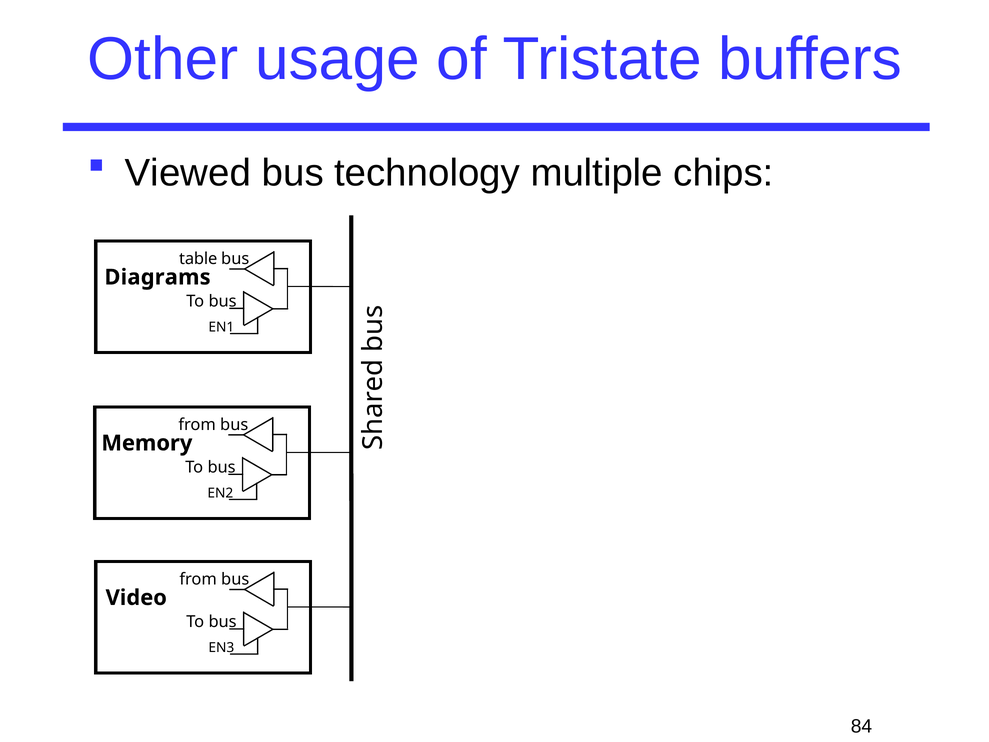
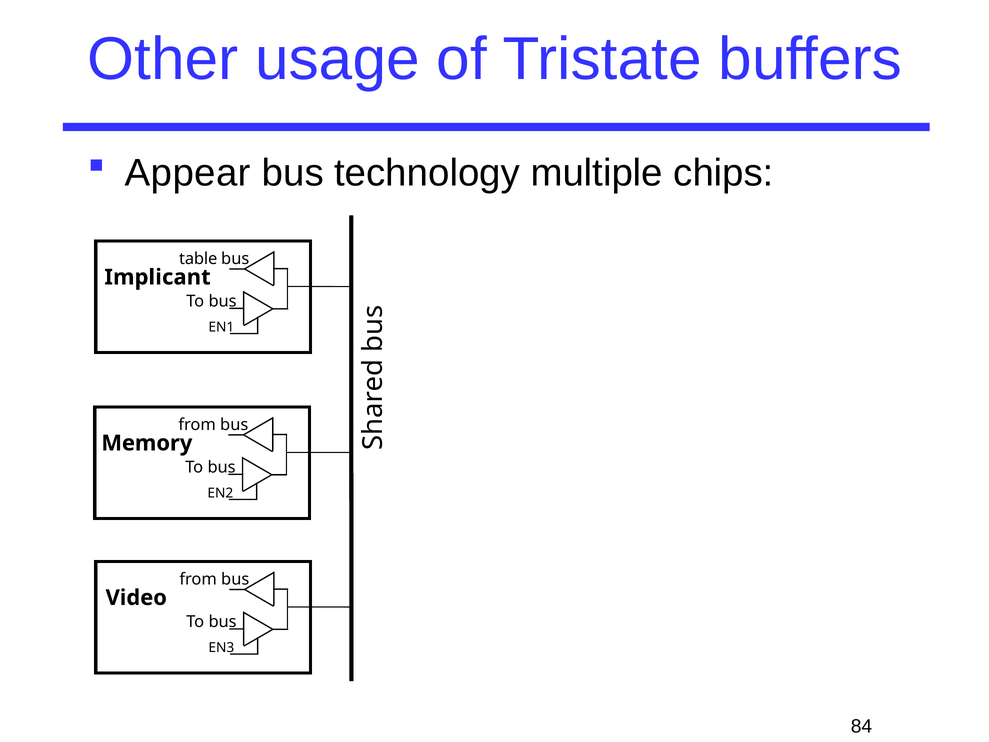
Viewed: Viewed -> Appear
Diagrams: Diagrams -> Implicant
